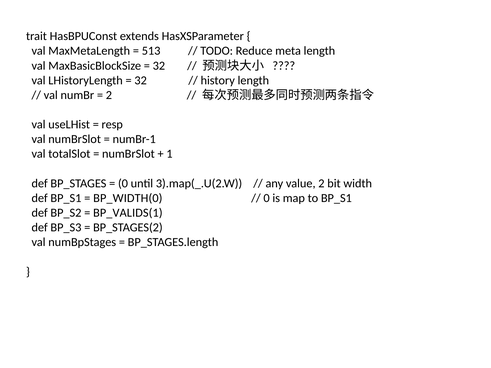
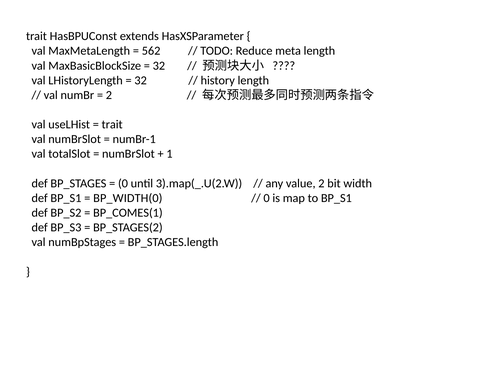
513: 513 -> 562
resp at (112, 125): resp -> trait
BP_VALIDS(1: BP_VALIDS(1 -> BP_COMES(1
